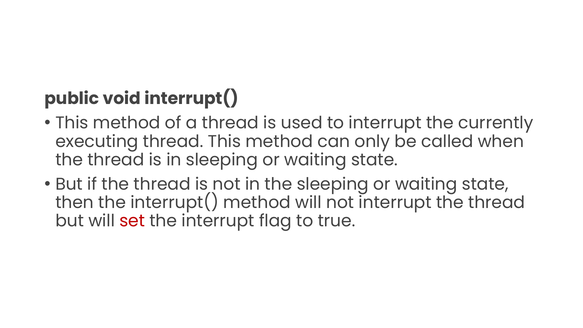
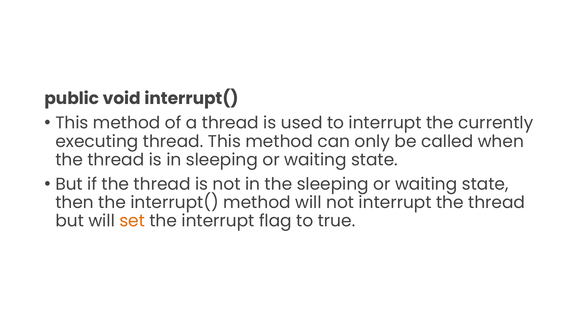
set colour: red -> orange
